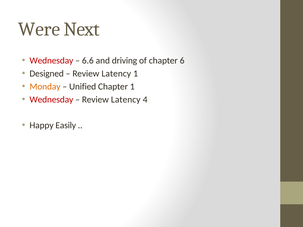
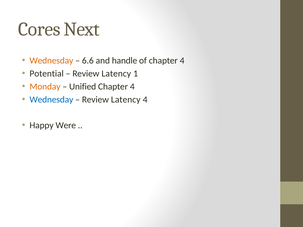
Were: Were -> Cores
Wednesday at (51, 61) colour: red -> orange
driving: driving -> handle
of chapter 6: 6 -> 4
Designed: Designed -> Potential
1 at (132, 87): 1 -> 4
Wednesday at (51, 100) colour: red -> blue
Easily: Easily -> Were
